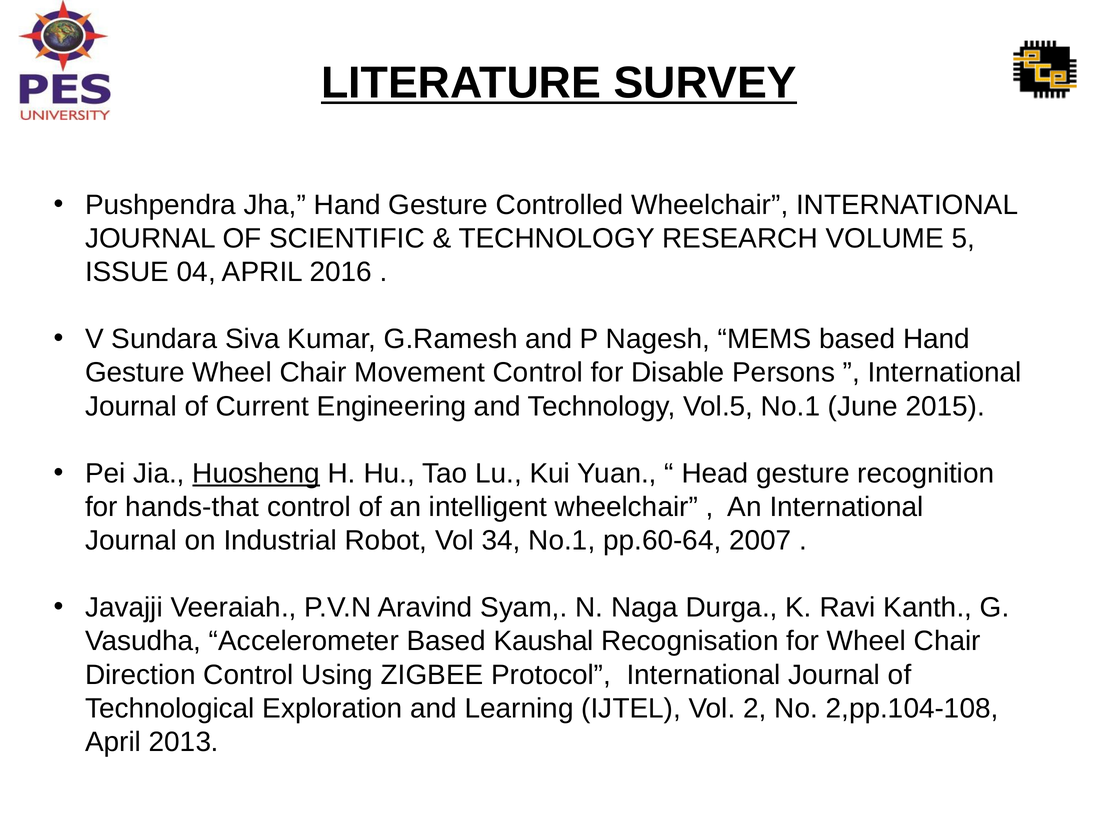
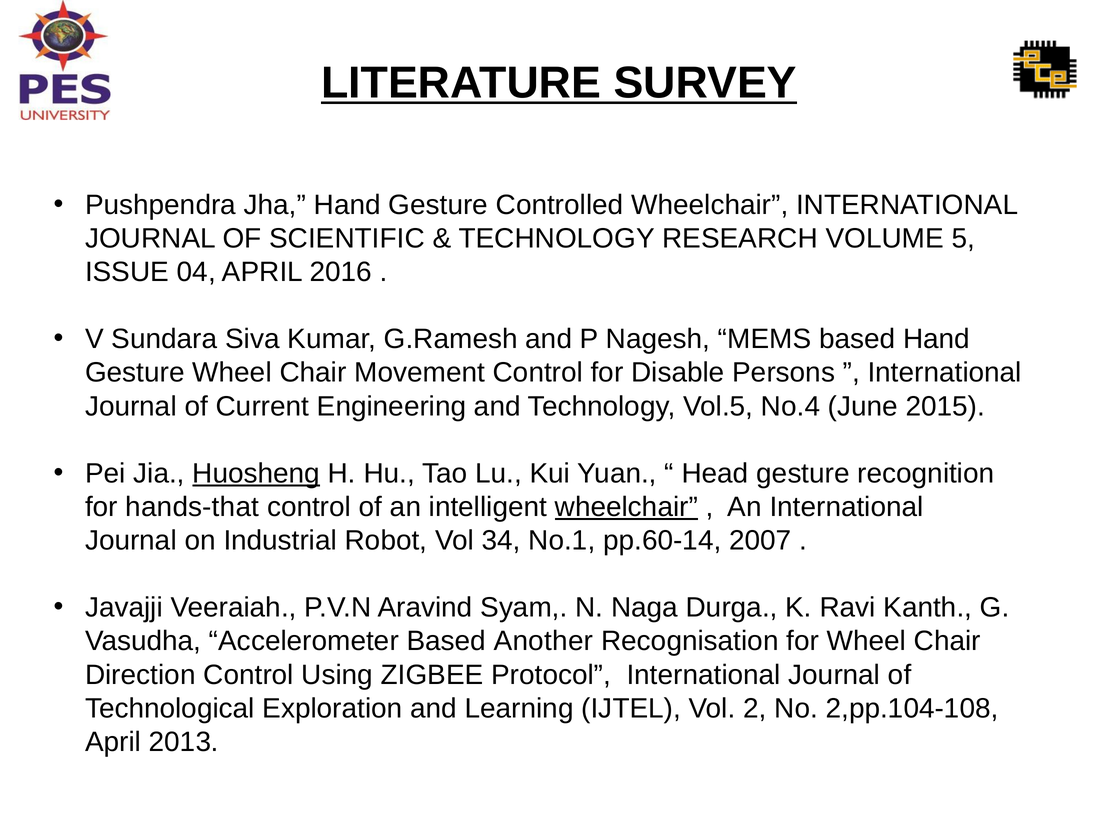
Vol.5 No.1: No.1 -> No.4
wheelchair at (626, 507) underline: none -> present
pp.60-64: pp.60-64 -> pp.60-14
Kaushal: Kaushal -> Another
